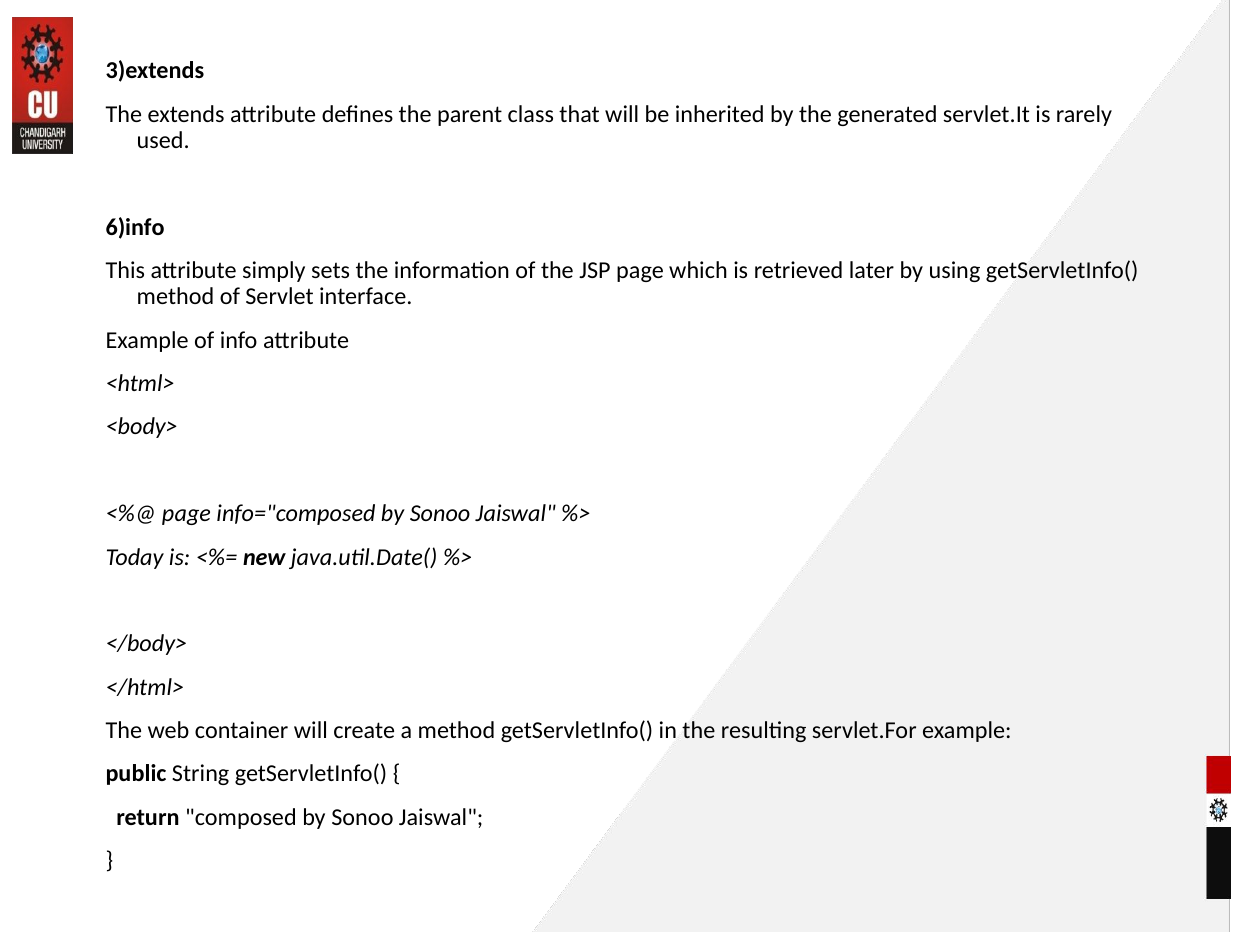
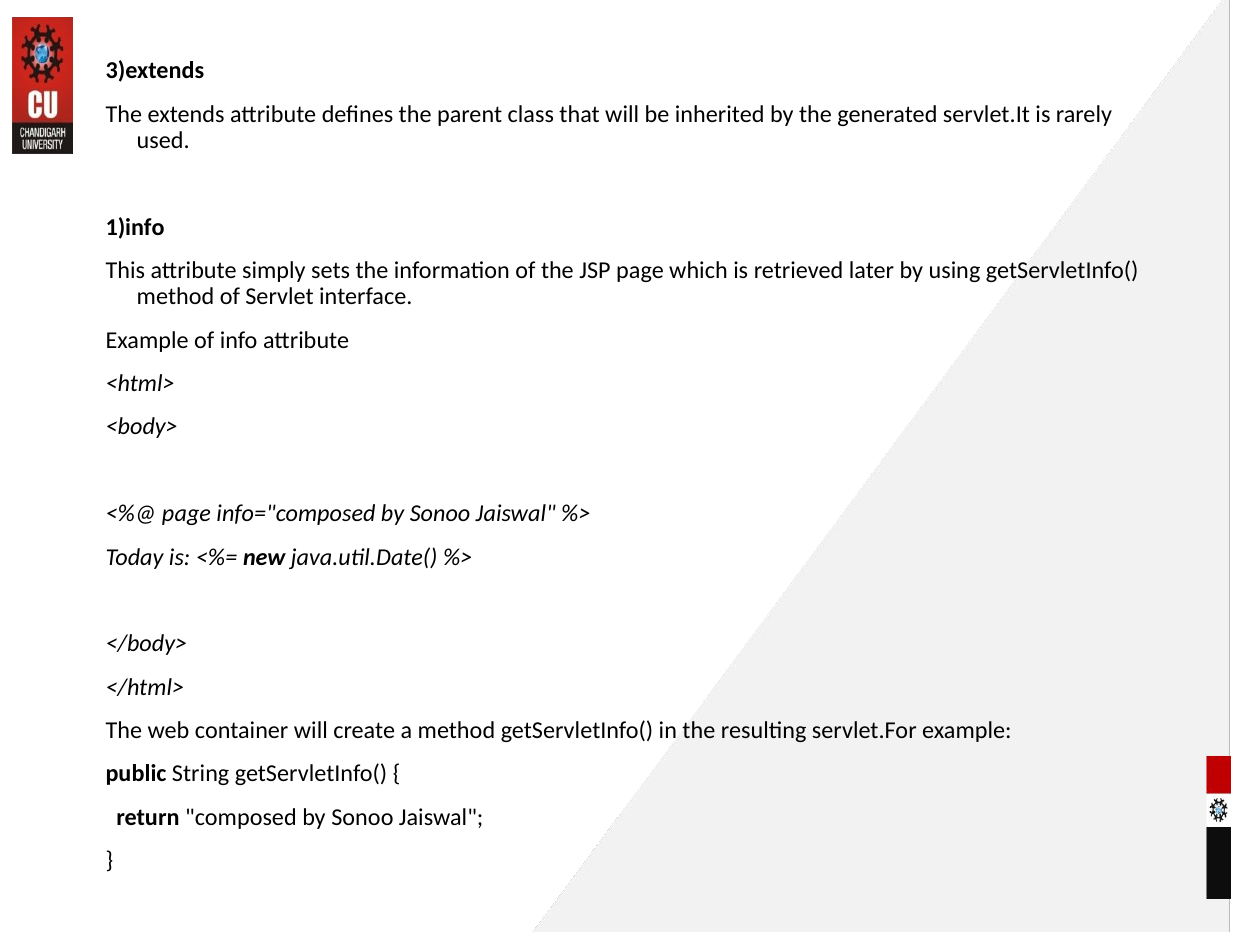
6)info: 6)info -> 1)info
